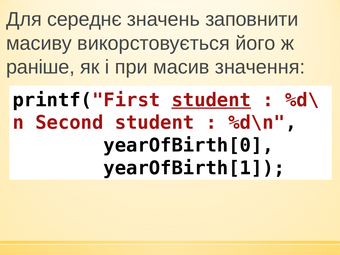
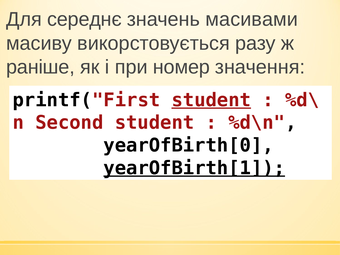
заповнити: заповнити -> масивами
його: його -> разу
масив: масив -> номер
yearOfBirth[1 underline: none -> present
